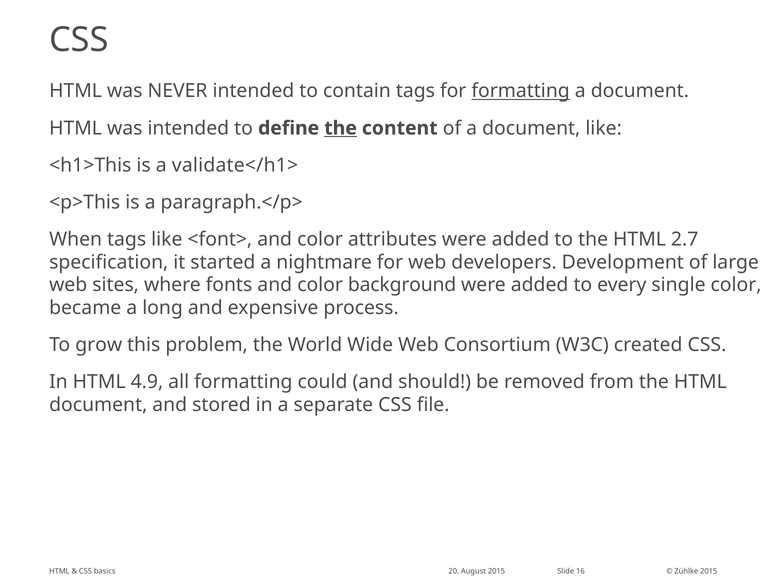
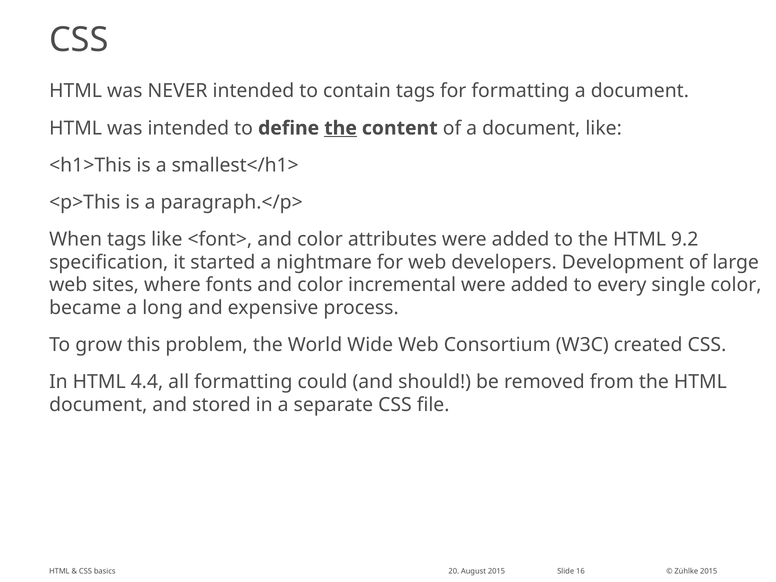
formatting at (521, 91) underline: present -> none
validate</h1>: validate</h1> -> smallest</h1>
2.7: 2.7 -> 9.2
background: background -> incremental
4.9: 4.9 -> 4.4
